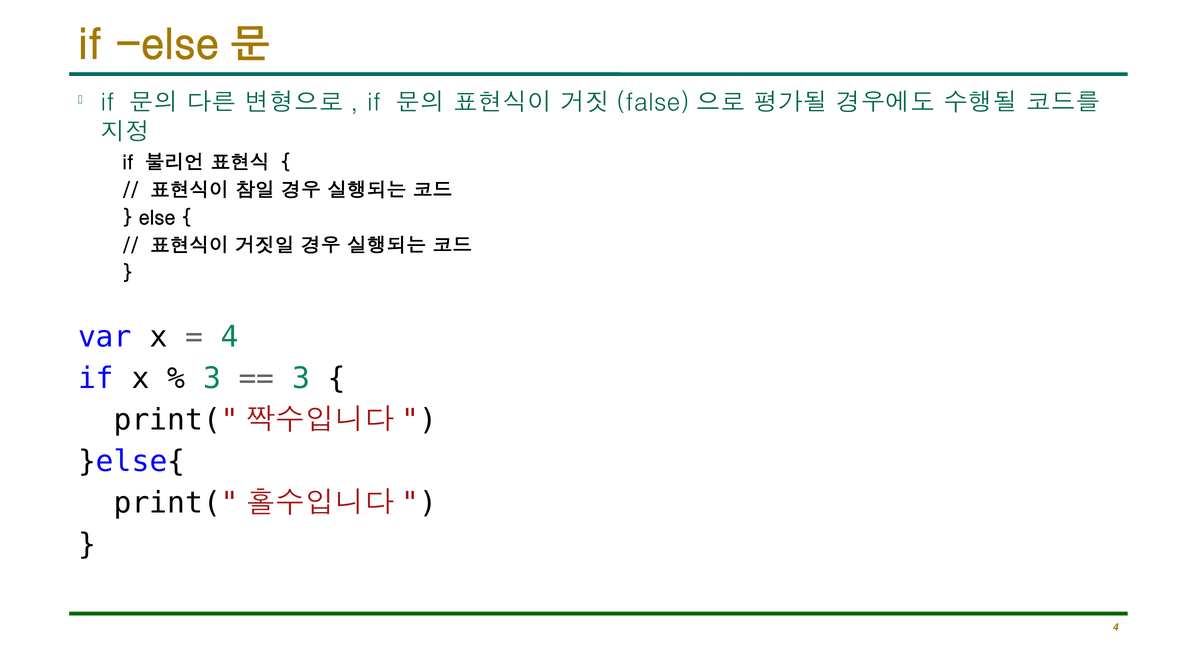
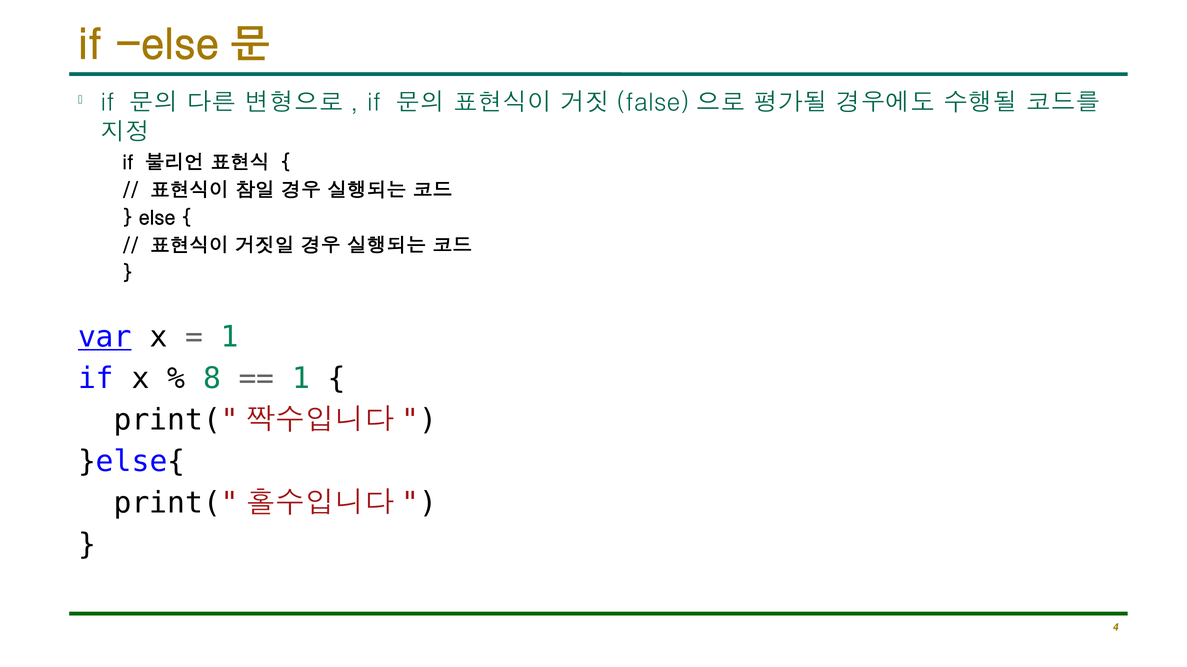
var underline: none -> present
4 at (230, 337): 4 -> 1
3 at (212, 379): 3 -> 8
3 at (301, 379): 3 -> 1
